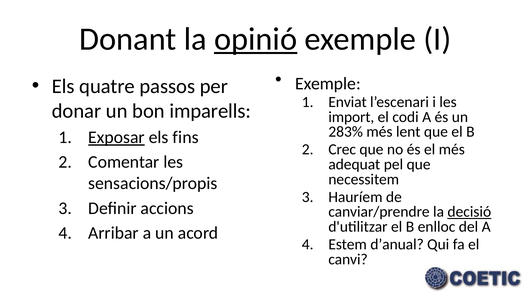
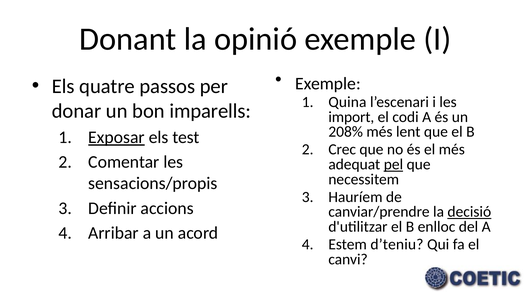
opinió underline: present -> none
Enviat: Enviat -> Quina
283%: 283% -> 208%
fins: fins -> test
pel underline: none -> present
d’anual: d’anual -> d’teniu
